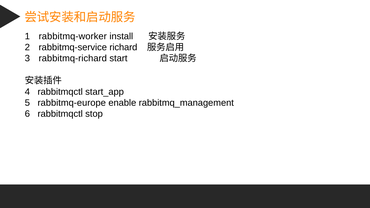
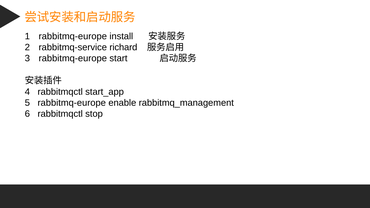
rabbitmq-worker at (73, 36): rabbitmq-worker -> rabbitmq-europe
rabbitmq-richard at (73, 58): rabbitmq-richard -> rabbitmq-europe
